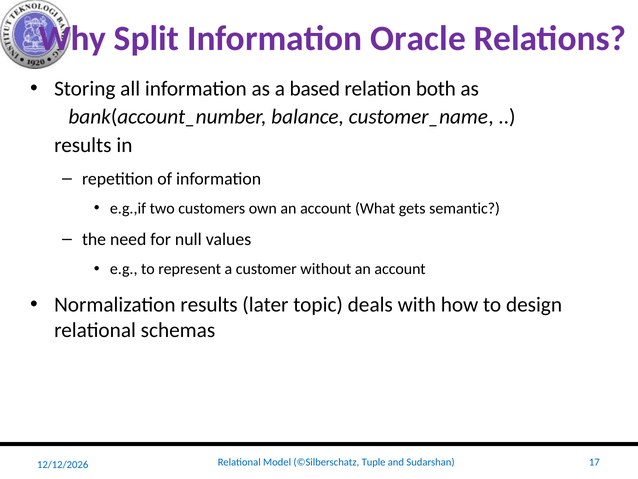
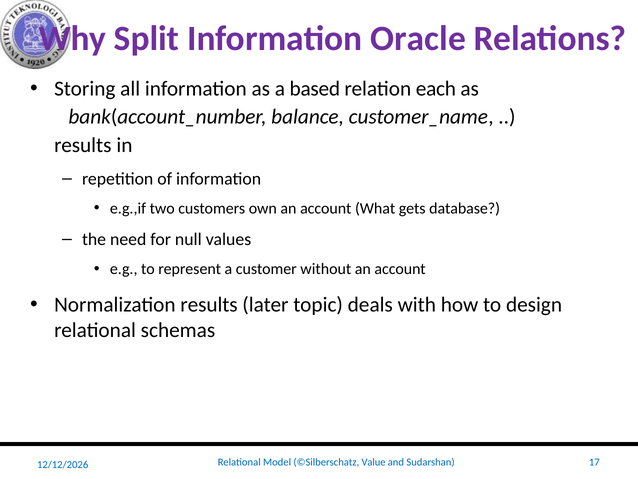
both: both -> each
semantic: semantic -> database
Tuple: Tuple -> Value
